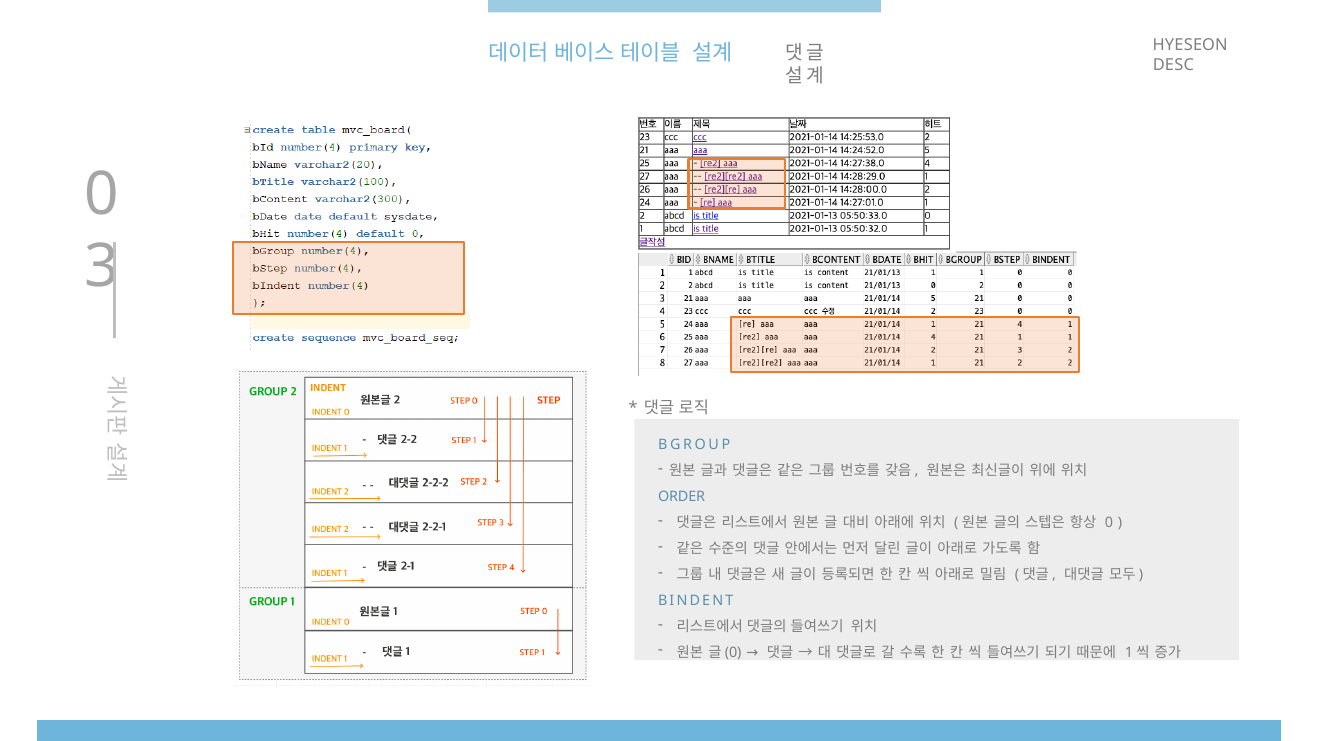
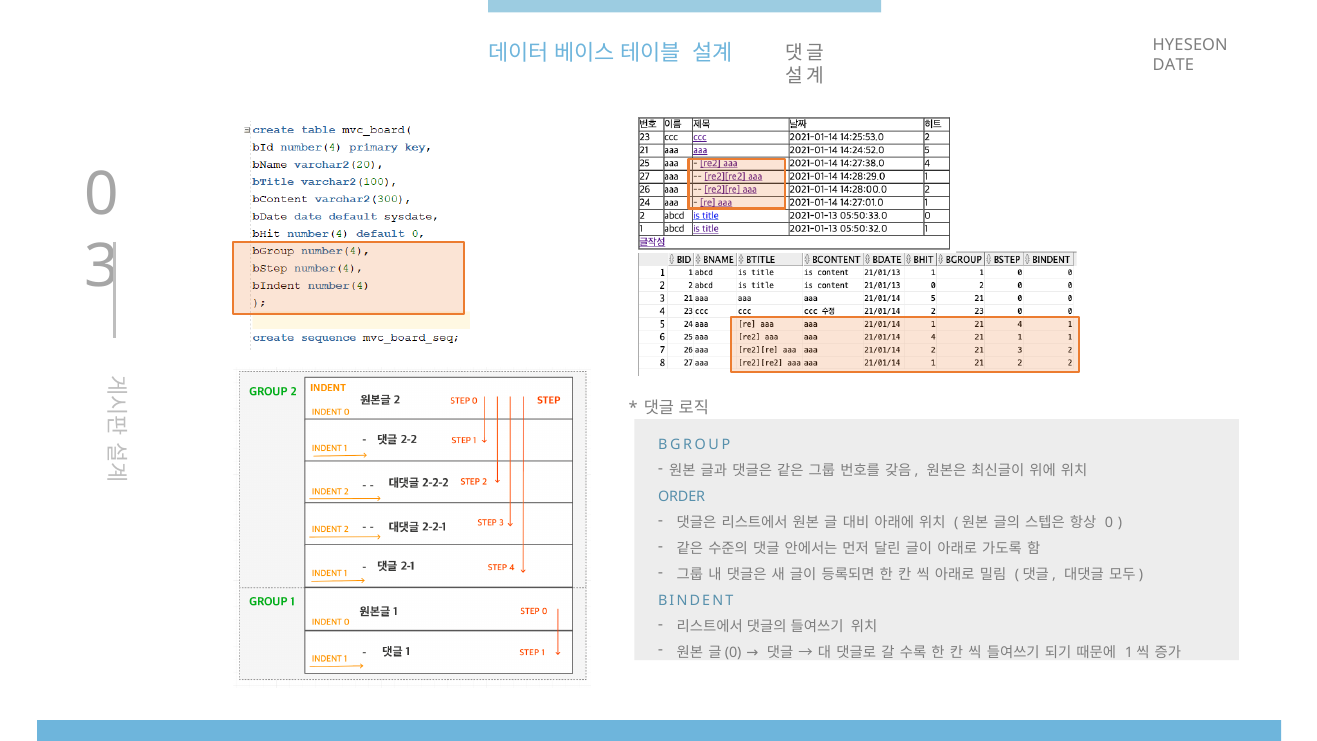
DESC: DESC -> DATE
